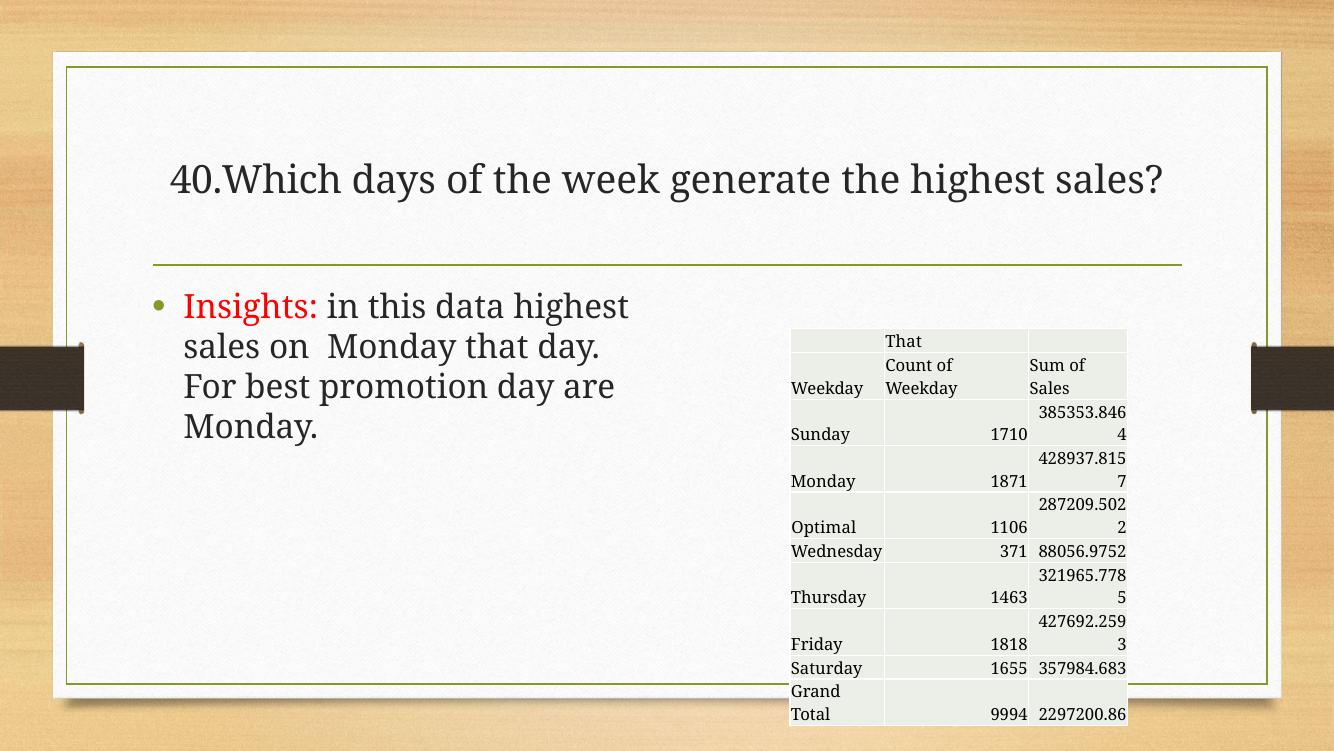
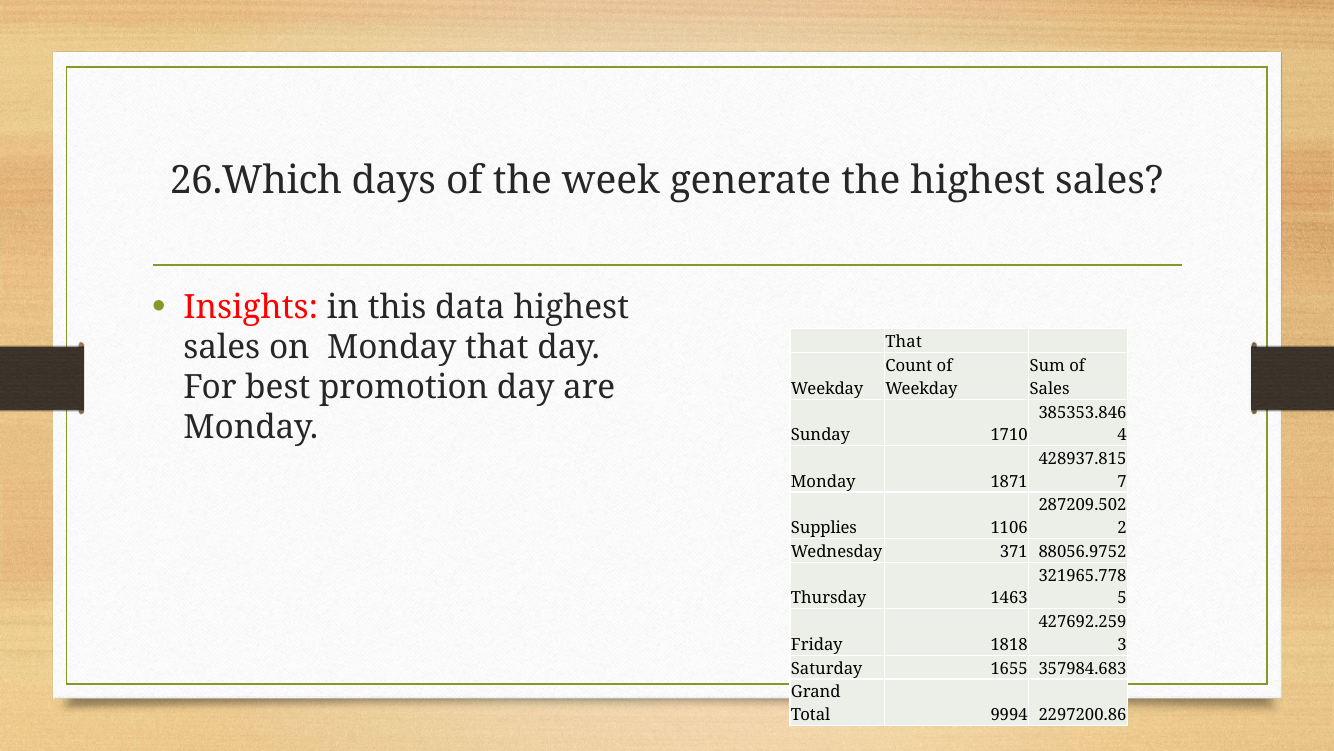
40.Which: 40.Which -> 26.Which
Optimal: Optimal -> Supplies
